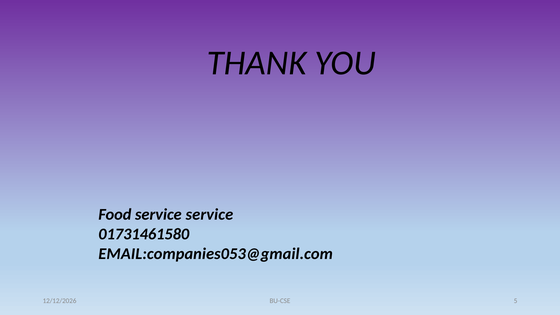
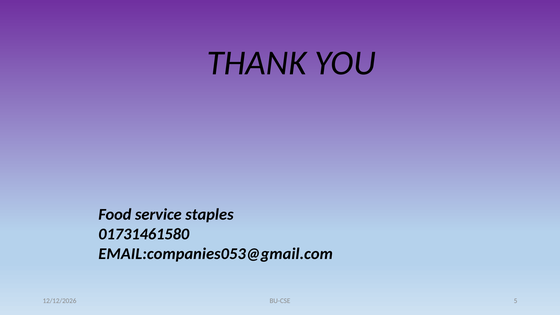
service service: service -> staples
